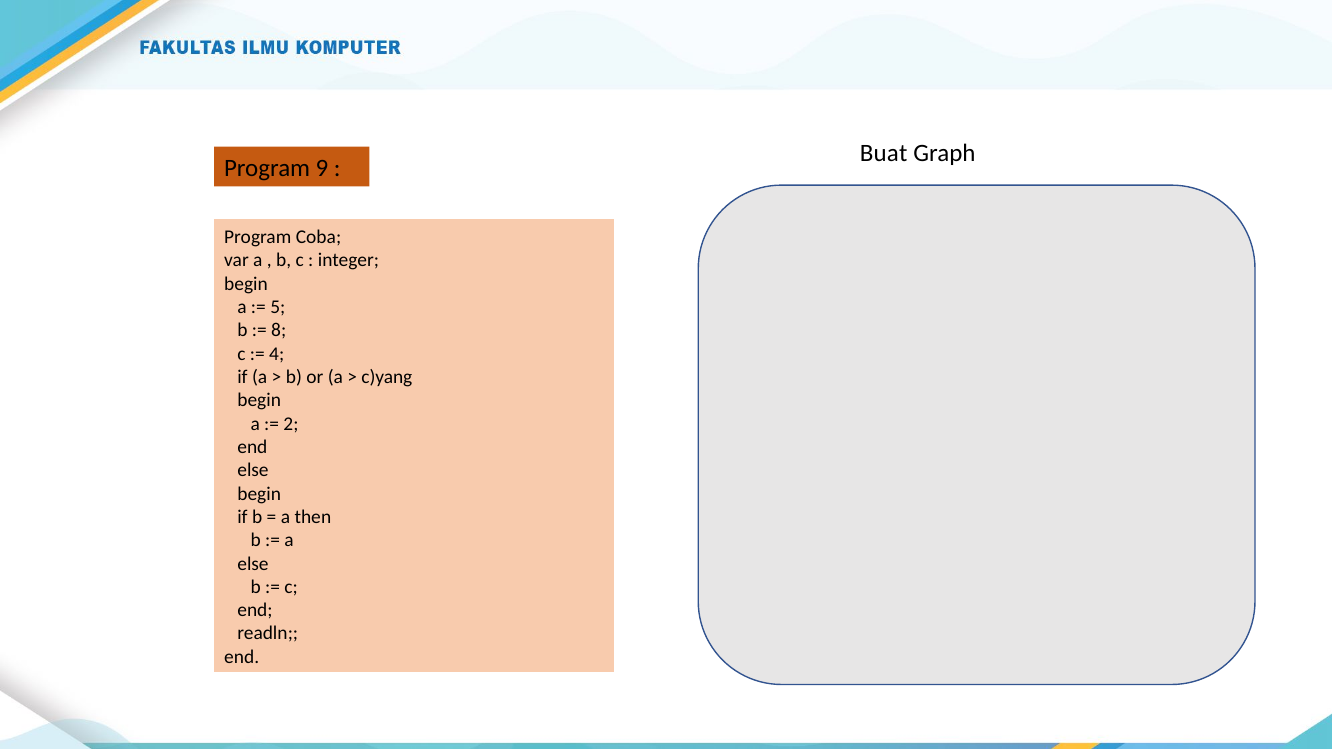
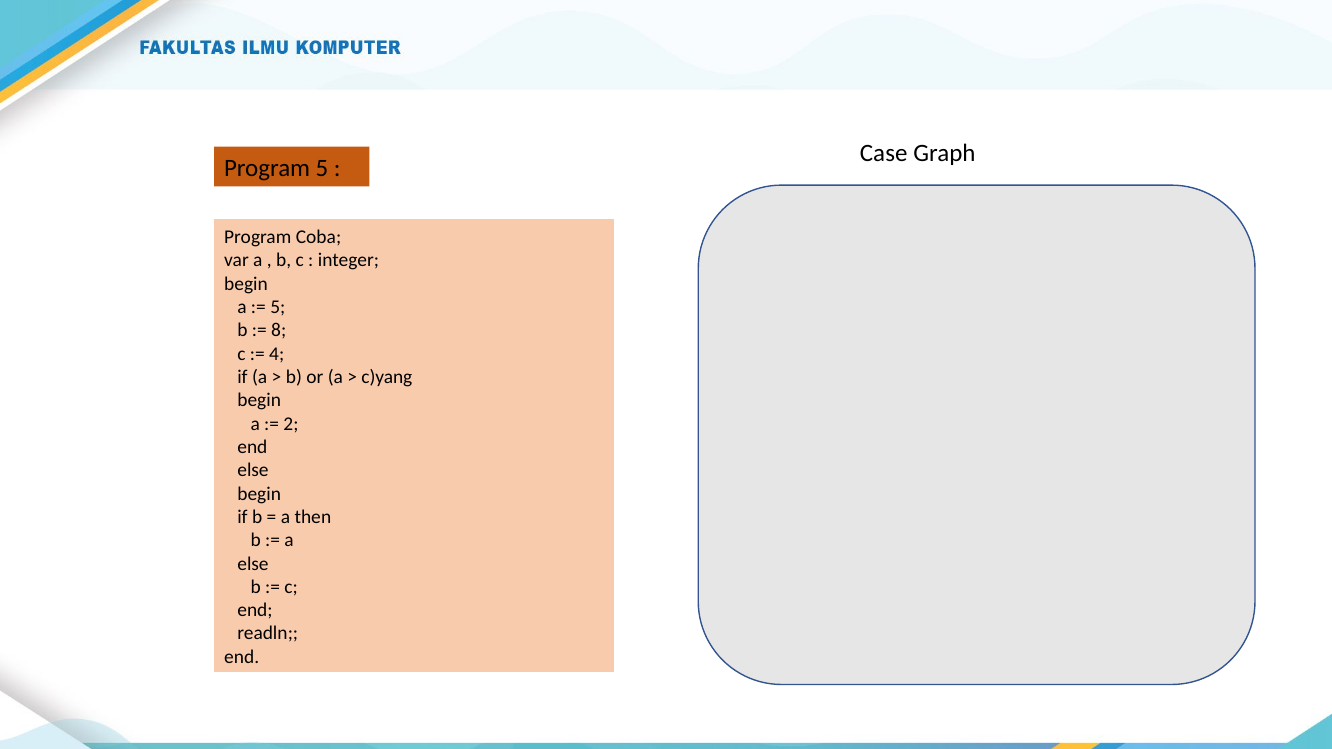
Buat: Buat -> Case
Program 9: 9 -> 5
